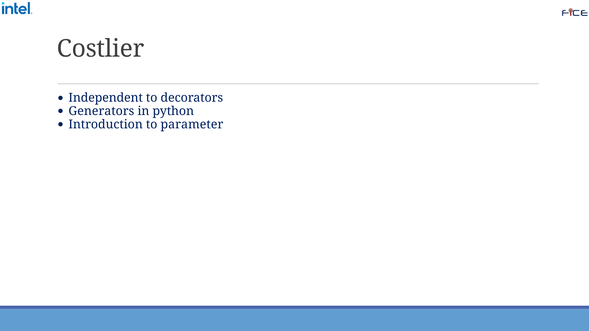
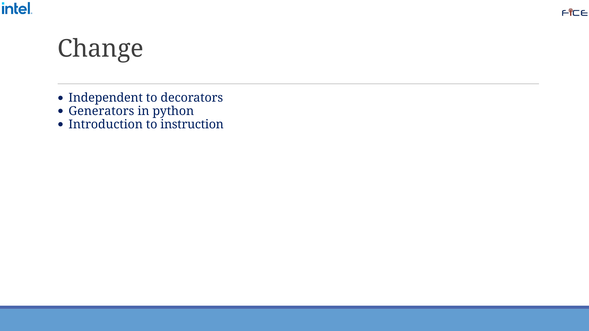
Costlier: Costlier -> Change
parameter: parameter -> instruction
